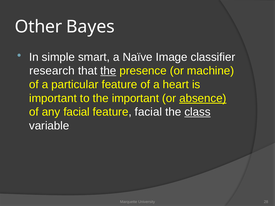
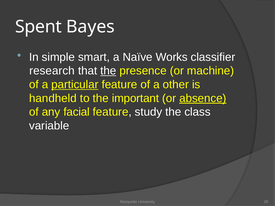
Other: Other -> Spent
Image: Image -> Works
particular underline: none -> present
heart: heart -> other
important at (53, 98): important -> handheld
feature facial: facial -> study
class underline: present -> none
